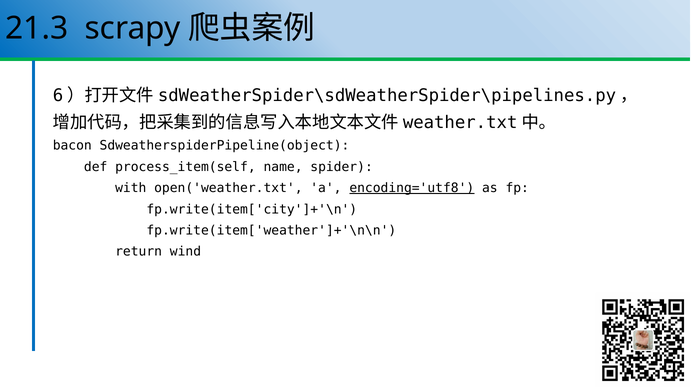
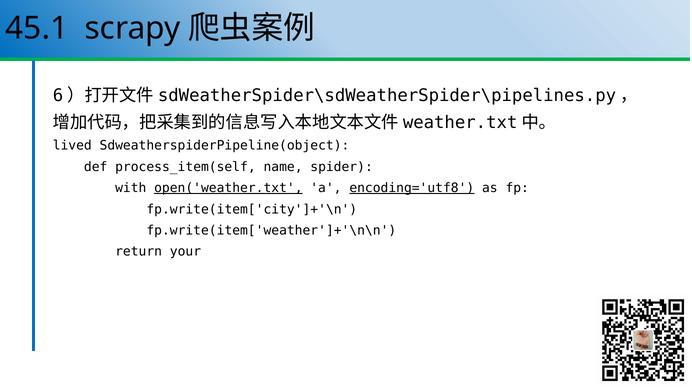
21.3: 21.3 -> 45.1
bacon: bacon -> lived
open('weather.txt underline: none -> present
wind: wind -> your
